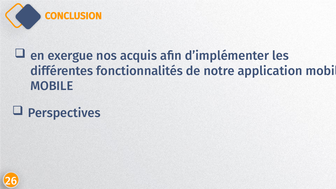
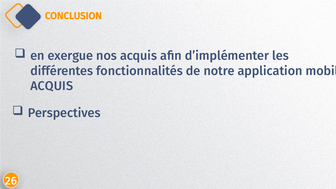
MOBILE at (52, 86): MOBILE -> ACQUIS
